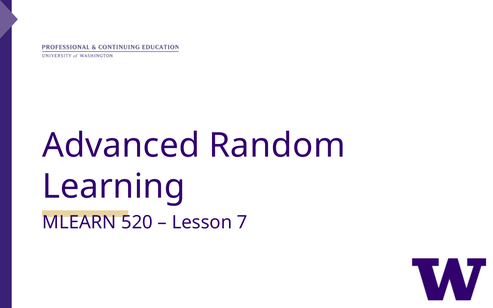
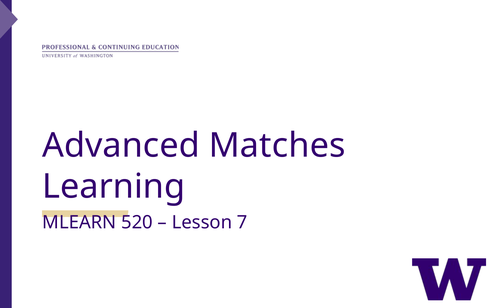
Random: Random -> Matches
